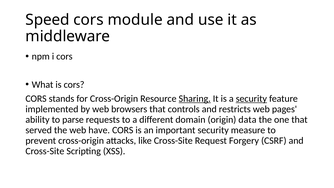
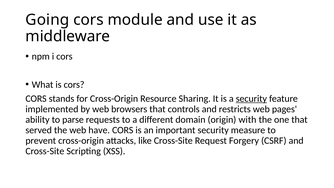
Speed: Speed -> Going
Sharing underline: present -> none
data: data -> with
